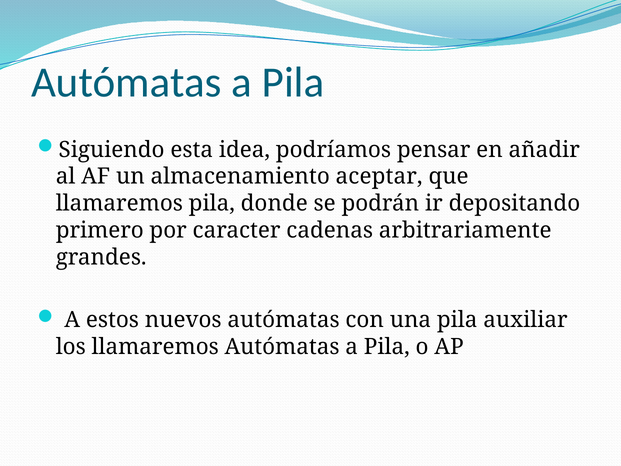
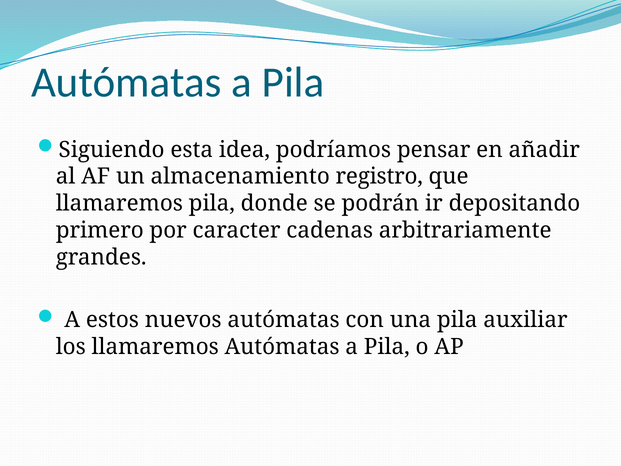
aceptar: aceptar -> registro
